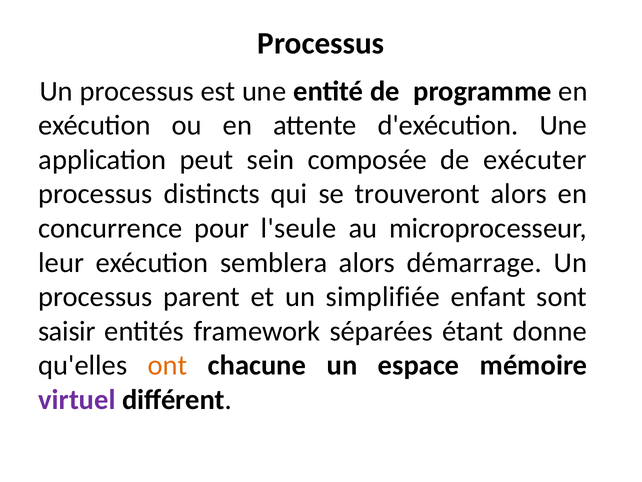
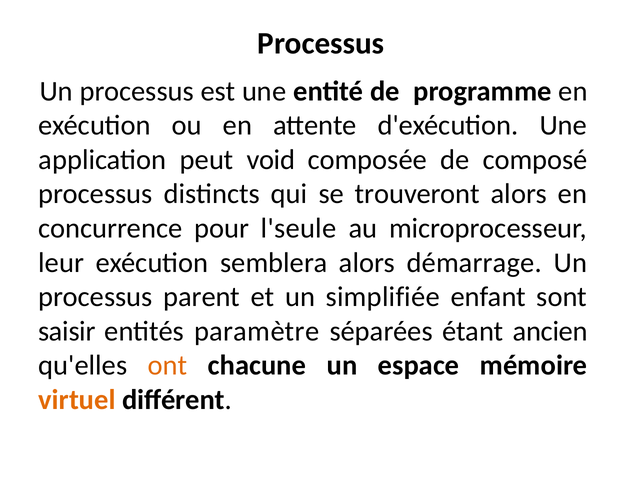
sein: sein -> void
exécuter: exécuter -> composé
framework: framework -> paramètre
donne: donne -> ancien
virtuel colour: purple -> orange
